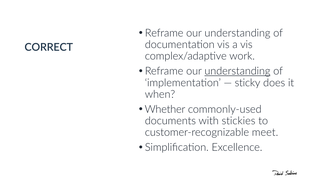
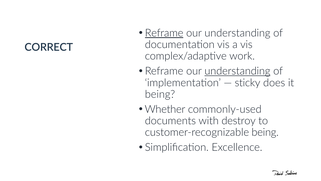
Reframe at (164, 33) underline: none -> present
when at (160, 94): when -> being
stickies: stickies -> destroy
customer-recognizable meet: meet -> being
